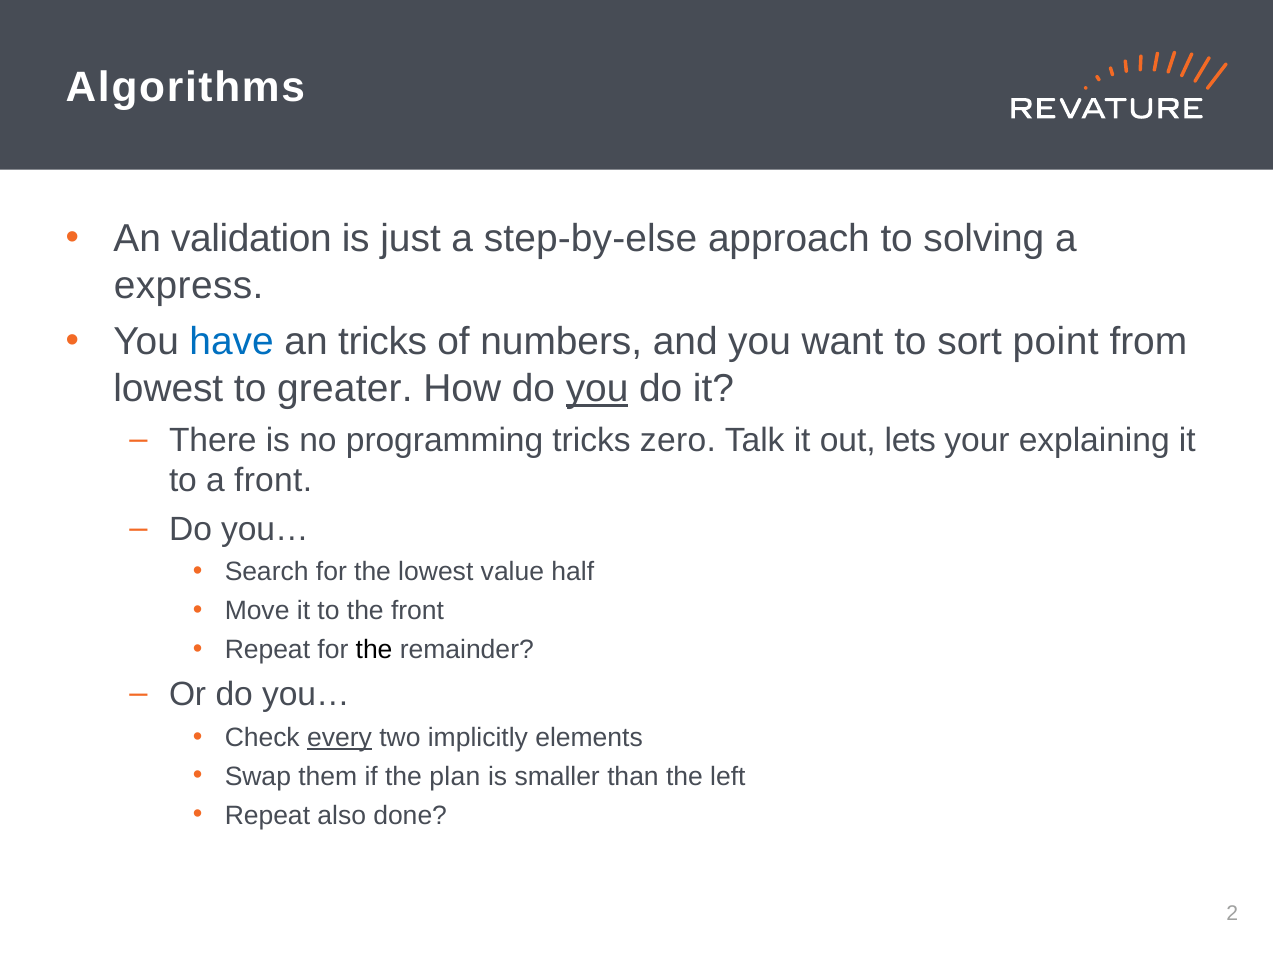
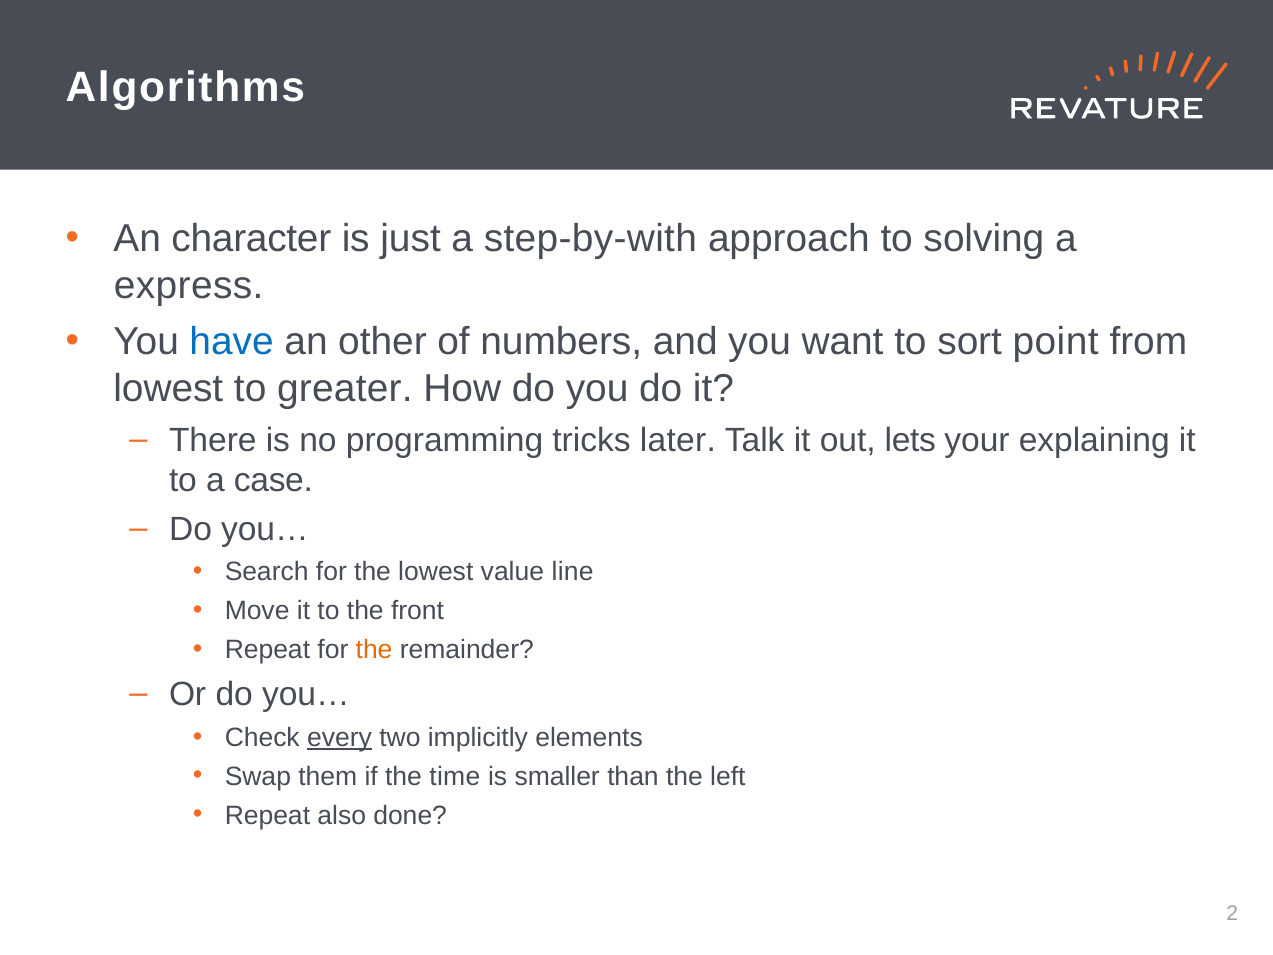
validation: validation -> character
step-by-else: step-by-else -> step-by-with
an tricks: tricks -> other
you at (597, 389) underline: present -> none
zero: zero -> later
a front: front -> case
half: half -> line
the at (374, 650) colour: black -> orange
plan: plan -> time
